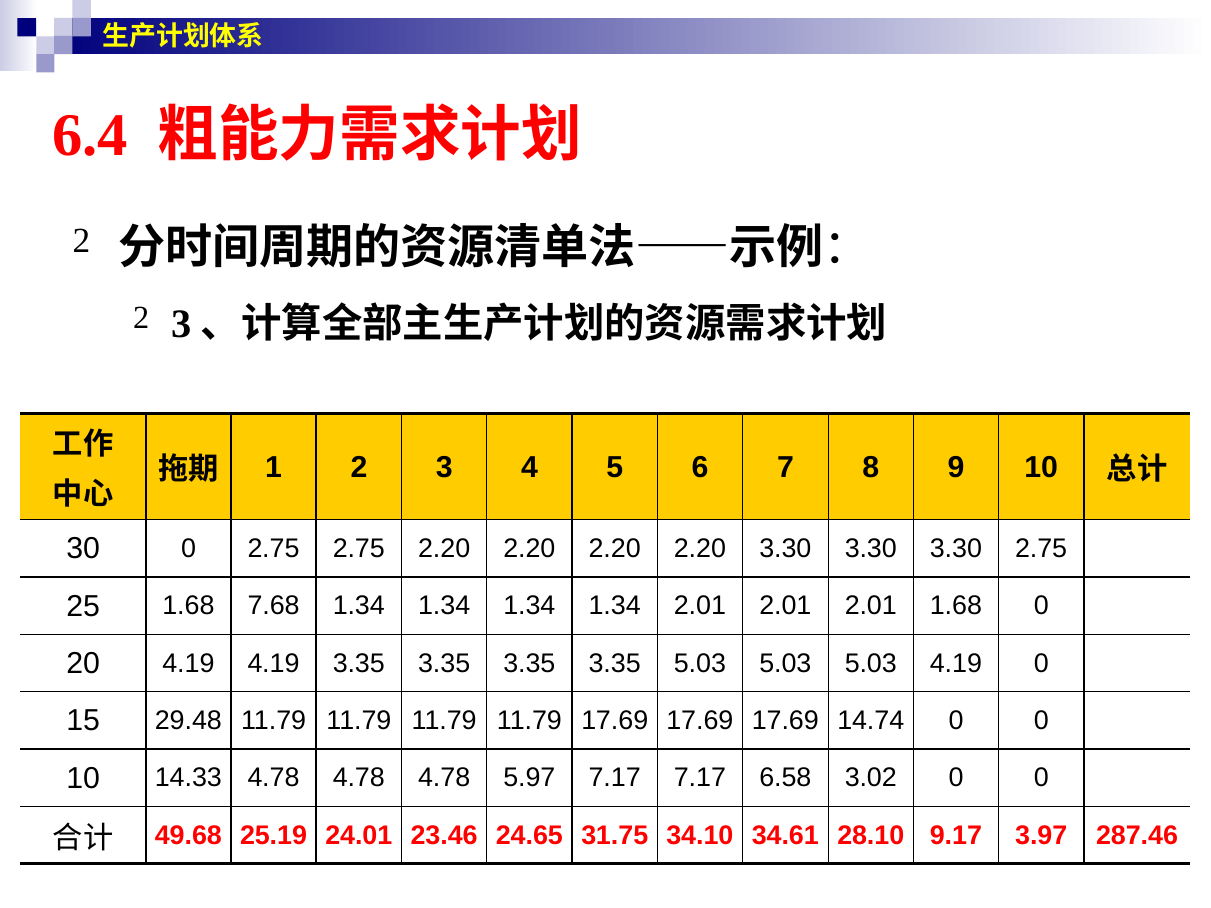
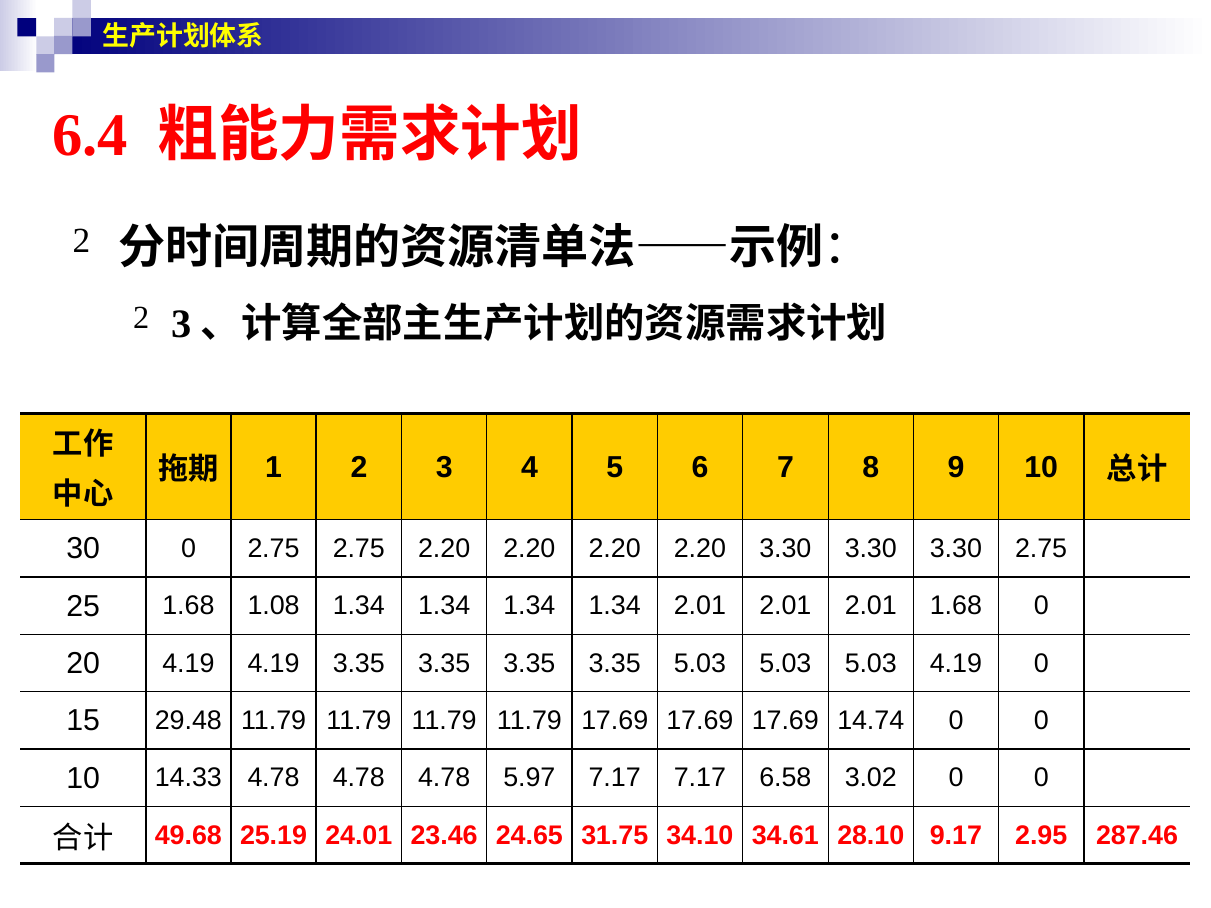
7.68: 7.68 -> 1.08
3.97: 3.97 -> 2.95
